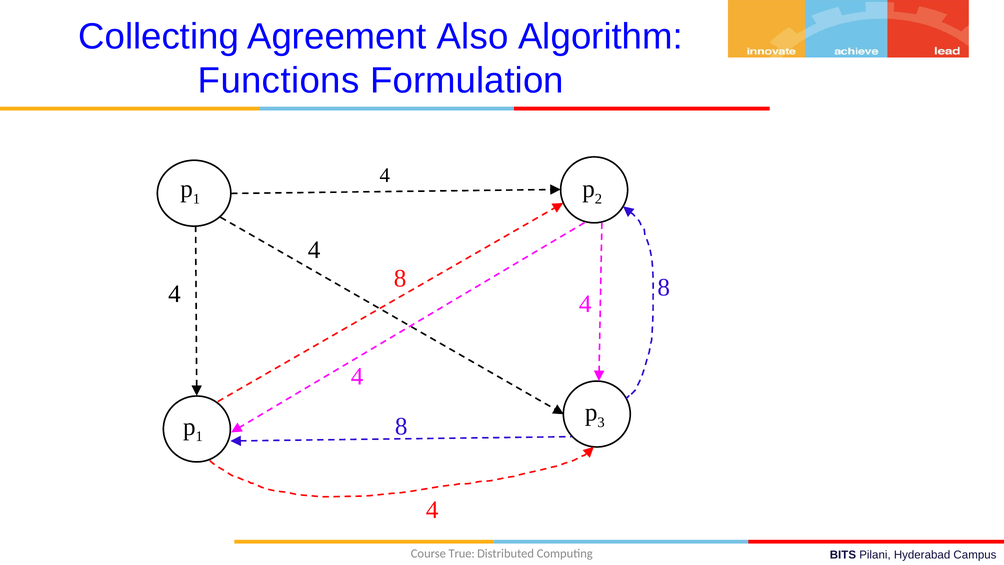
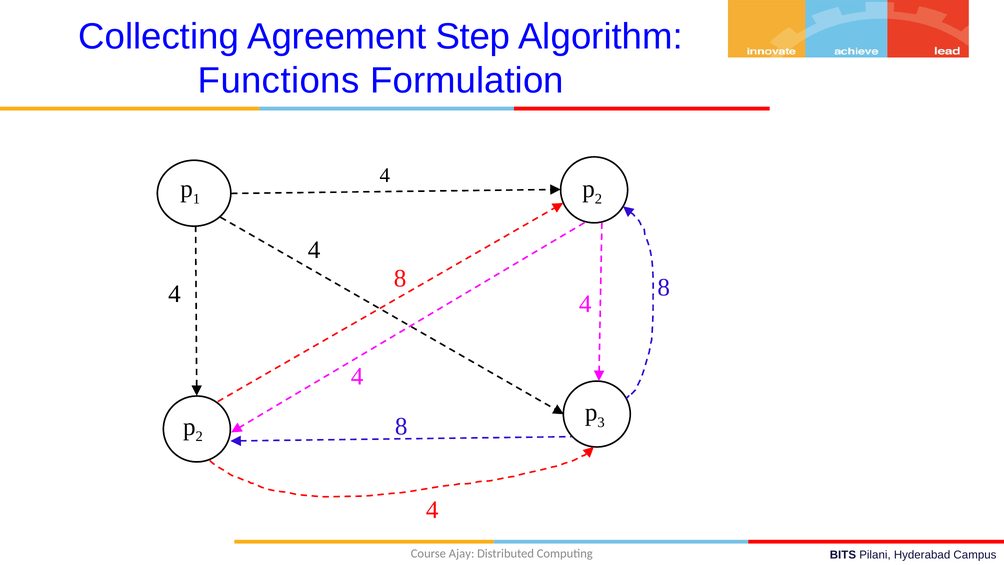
Also: Also -> Step
1 at (199, 436): 1 -> 2
True: True -> Ajay
